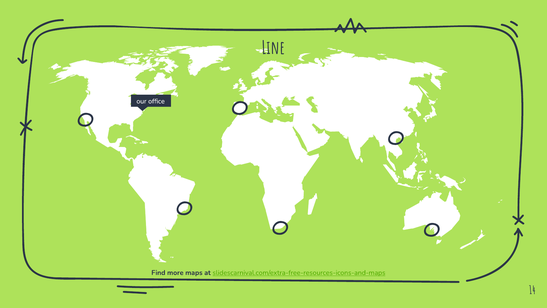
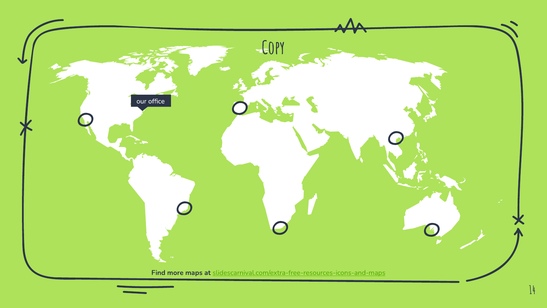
Line: Line -> Copy
